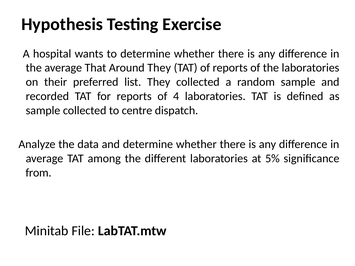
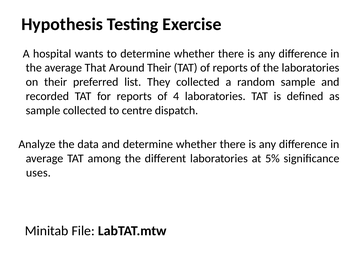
Around They: They -> Their
from: from -> uses
